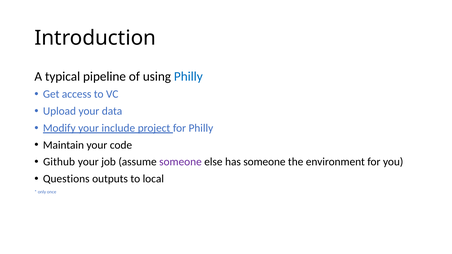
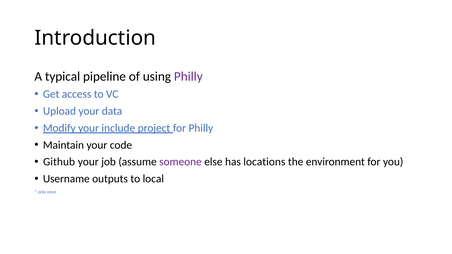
Philly at (188, 76) colour: blue -> purple
has someone: someone -> locations
Questions: Questions -> Username
